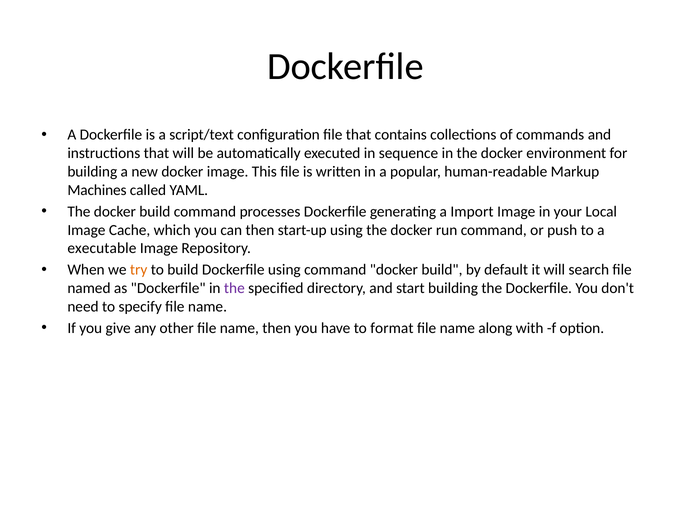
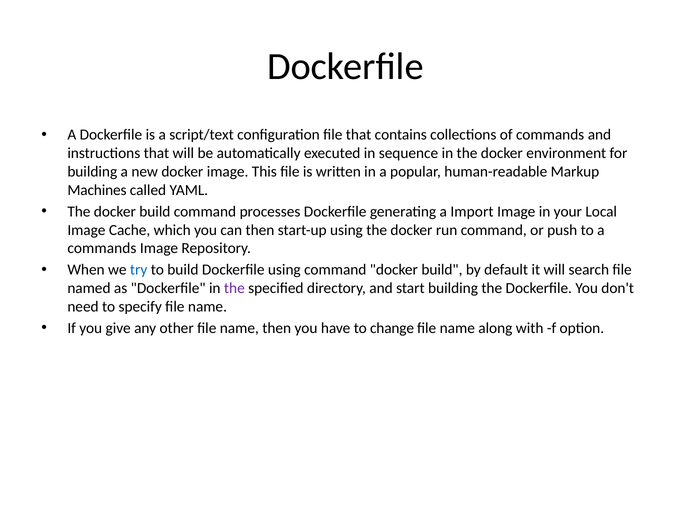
executable at (102, 248): executable -> commands
try colour: orange -> blue
format: format -> change
